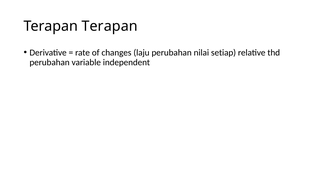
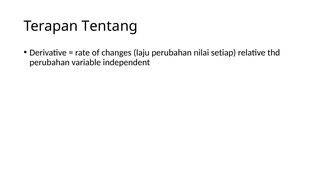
Terapan Terapan: Terapan -> Tentang
